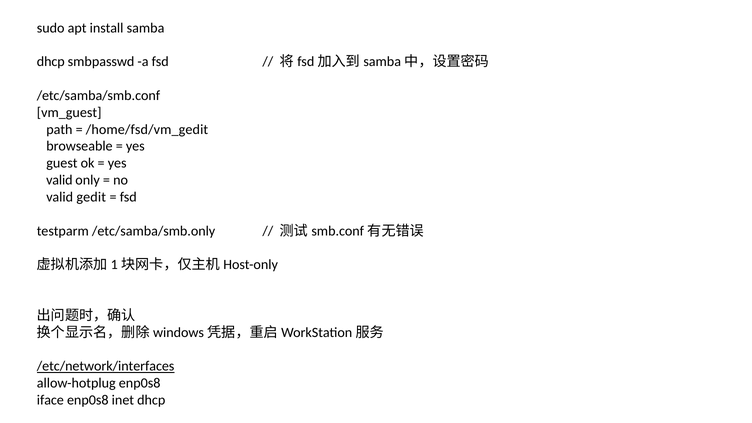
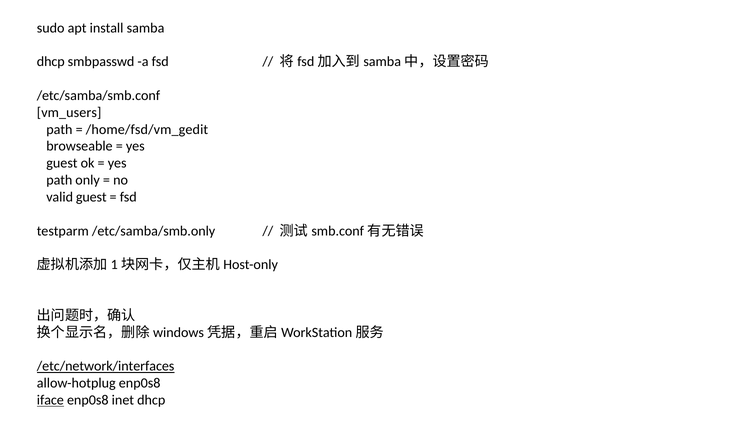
vm_guest: vm_guest -> vm_users
valid at (59, 180): valid -> path
valid gedit: gedit -> guest
iface underline: none -> present
